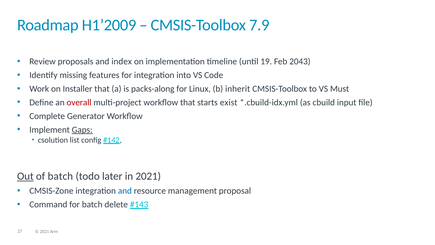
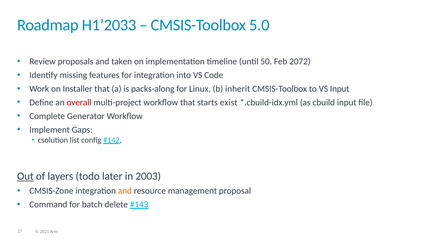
H1’2009: H1’2009 -> H1’2033
7.9: 7.9 -> 5.0
index: index -> taken
19: 19 -> 50
2043: 2043 -> 2072
VS Must: Must -> Input
Gaps underline: present -> none
of batch: batch -> layers
in 2021: 2021 -> 2003
and at (125, 191) colour: blue -> orange
